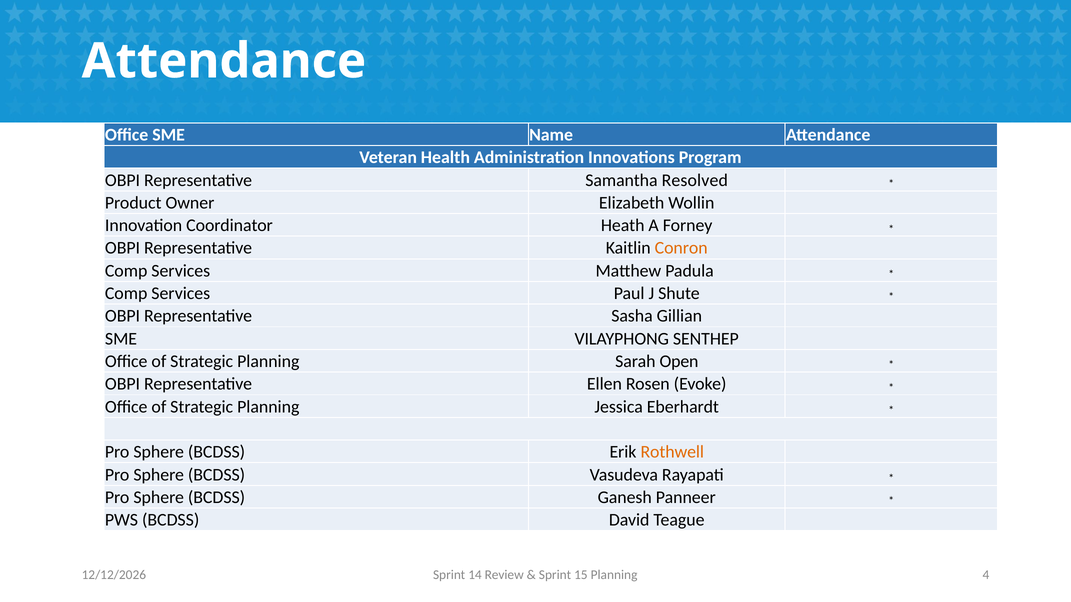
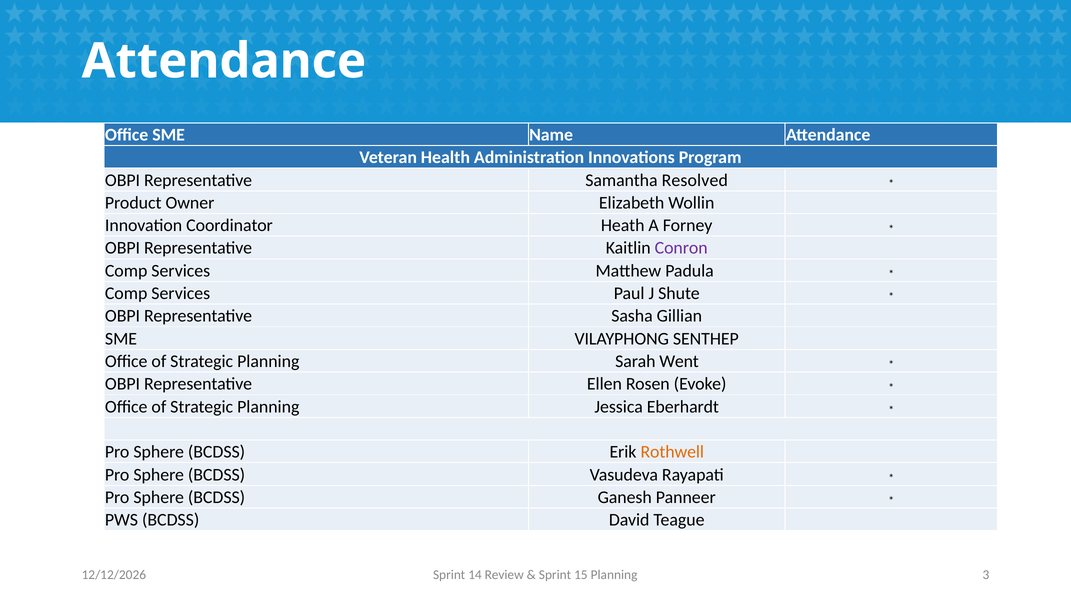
Conron colour: orange -> purple
Open: Open -> Went
4: 4 -> 3
